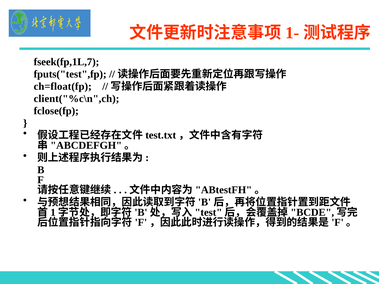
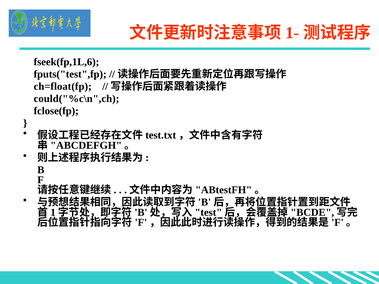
fseek(fp,1L,7: fseek(fp,1L,7 -> fseek(fp,1L,6
client("%c\n",ch: client("%c\n",ch -> could("%c\n",ch
